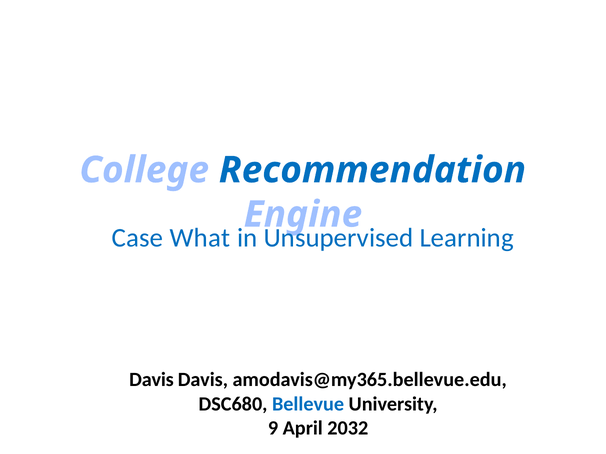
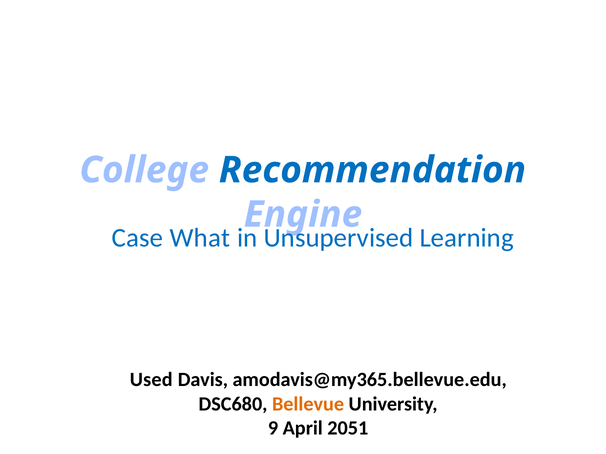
Davis at (151, 380): Davis -> Used
Bellevue colour: blue -> orange
2032: 2032 -> 2051
